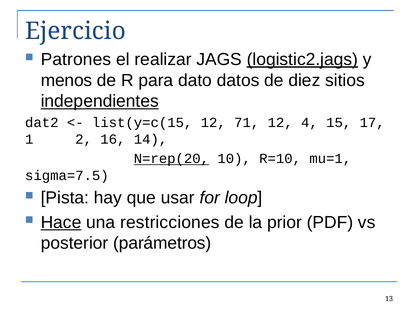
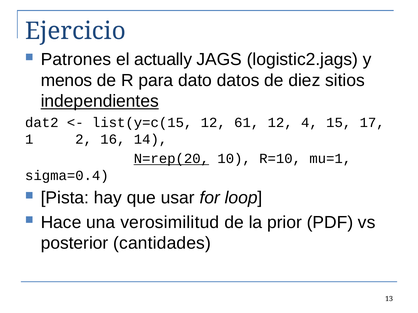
realizar: realizar -> actually
logistic2.jags underline: present -> none
71: 71 -> 61
sigma=7.5: sigma=7.5 -> sigma=0.4
Hace underline: present -> none
restricciones: restricciones -> verosimilitud
parámetros: parámetros -> cantidades
